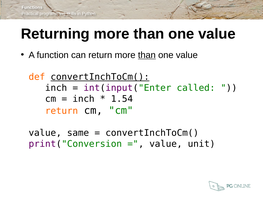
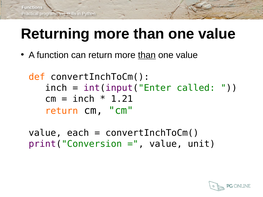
convertInchToCm( at (100, 77) underline: present -> none
1.54: 1.54 -> 1.21
same: same -> each
